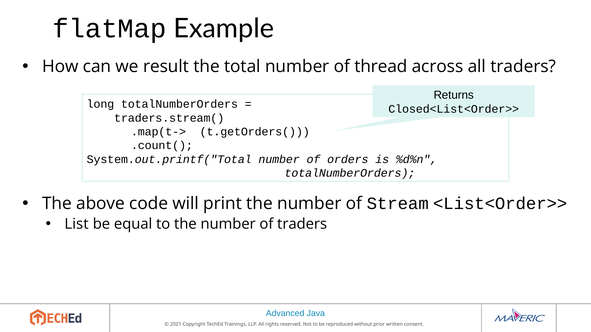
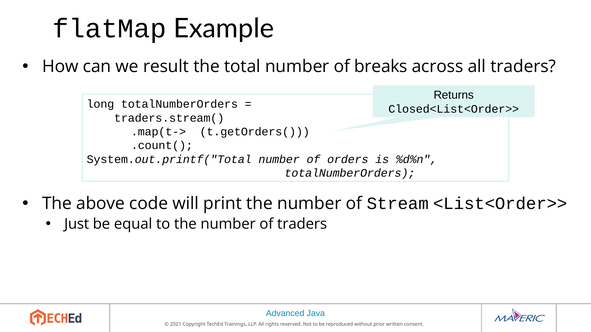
thread: thread -> breaks
List: List -> Just
